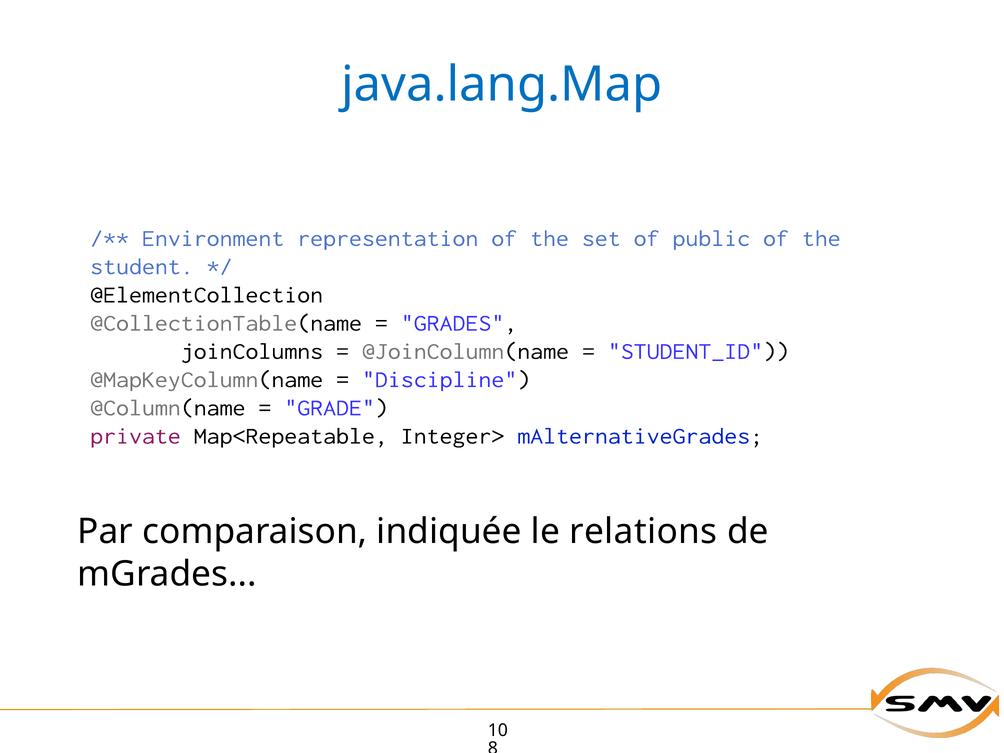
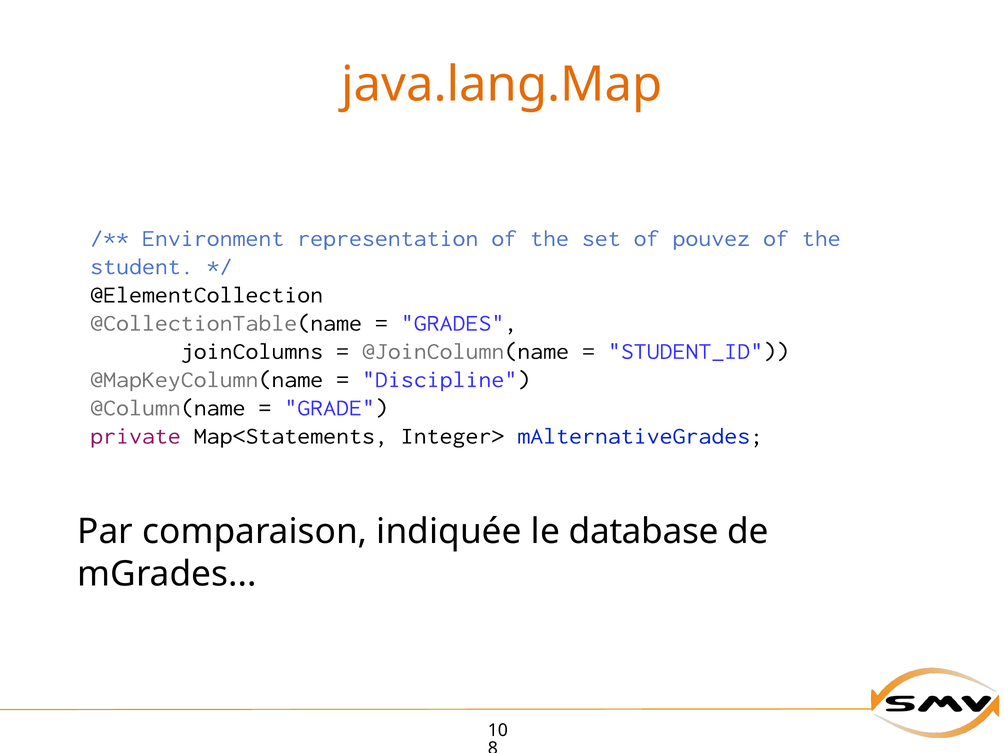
java.lang.Map colour: blue -> orange
public: public -> pouvez
Map<Repeatable: Map<Repeatable -> Map<Statements
relations: relations -> database
